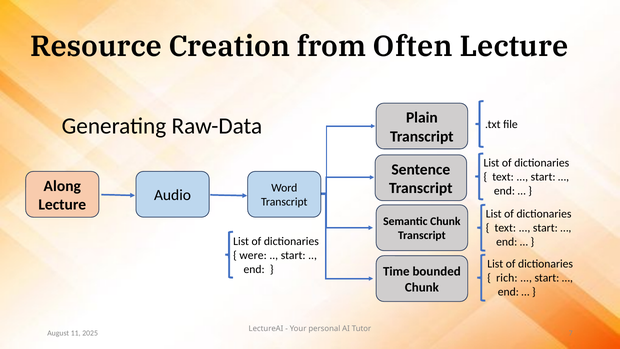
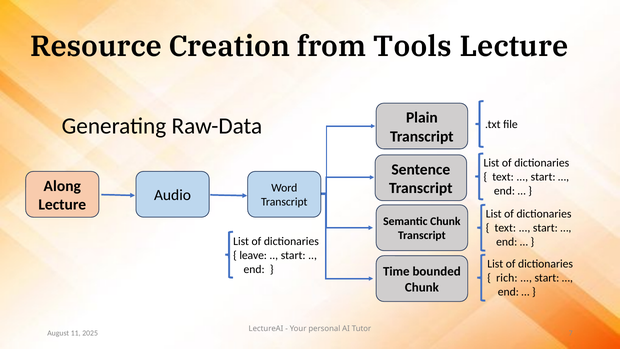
Often: Often -> Tools
were: were -> leave
